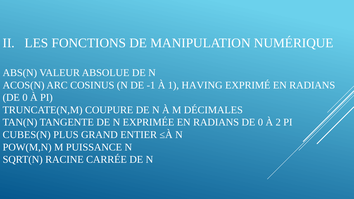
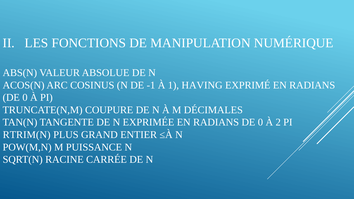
CUBES(N: CUBES(N -> RTRIM(N
